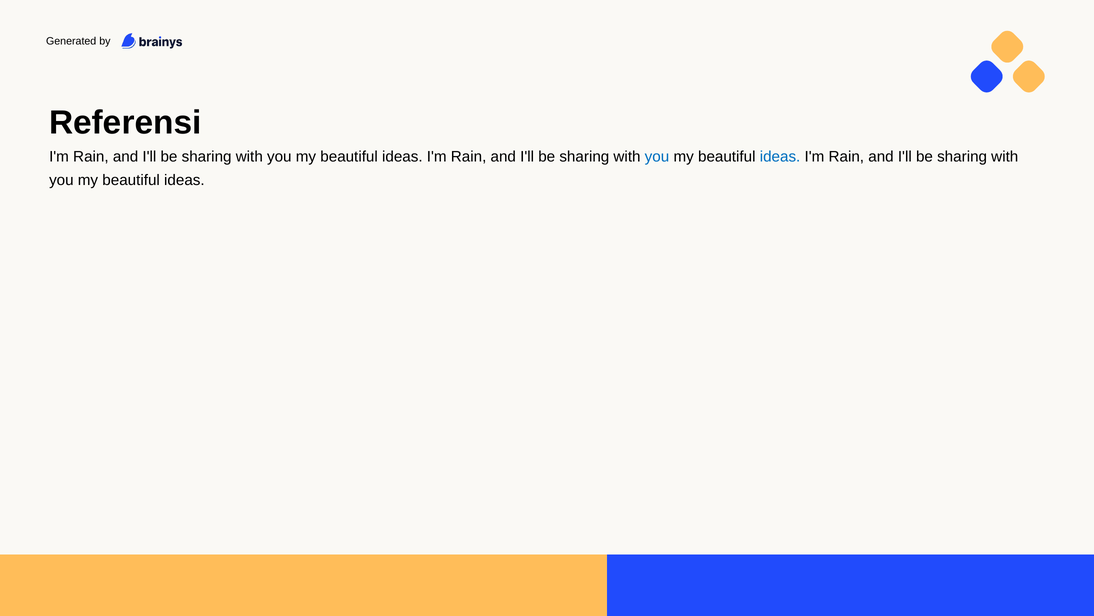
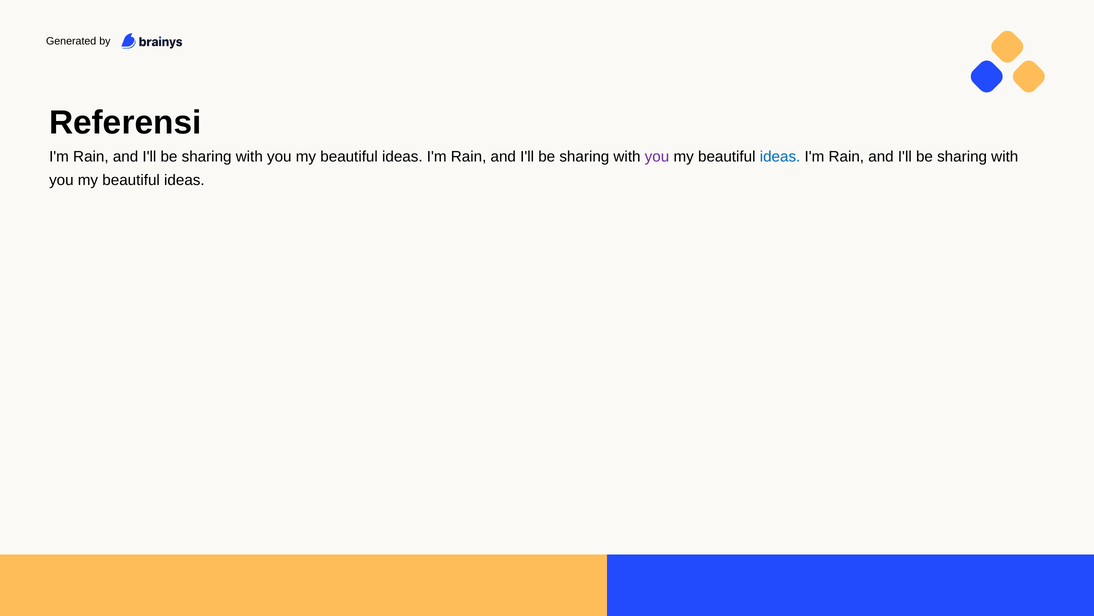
you at (657, 157) colour: blue -> purple
